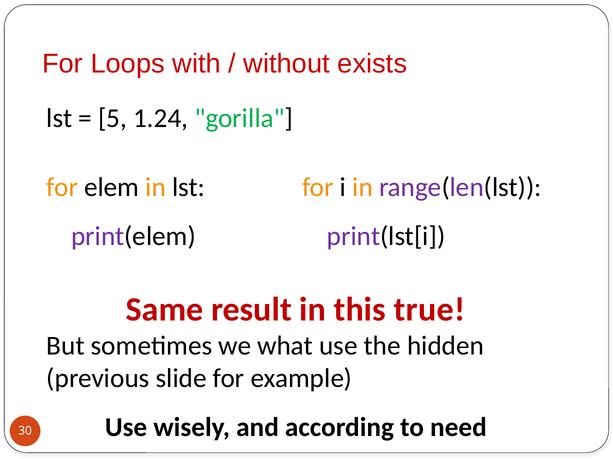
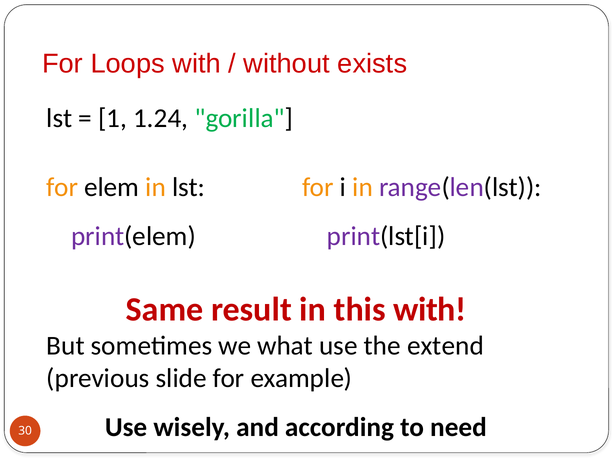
5: 5 -> 1
this true: true -> with
hidden: hidden -> extend
